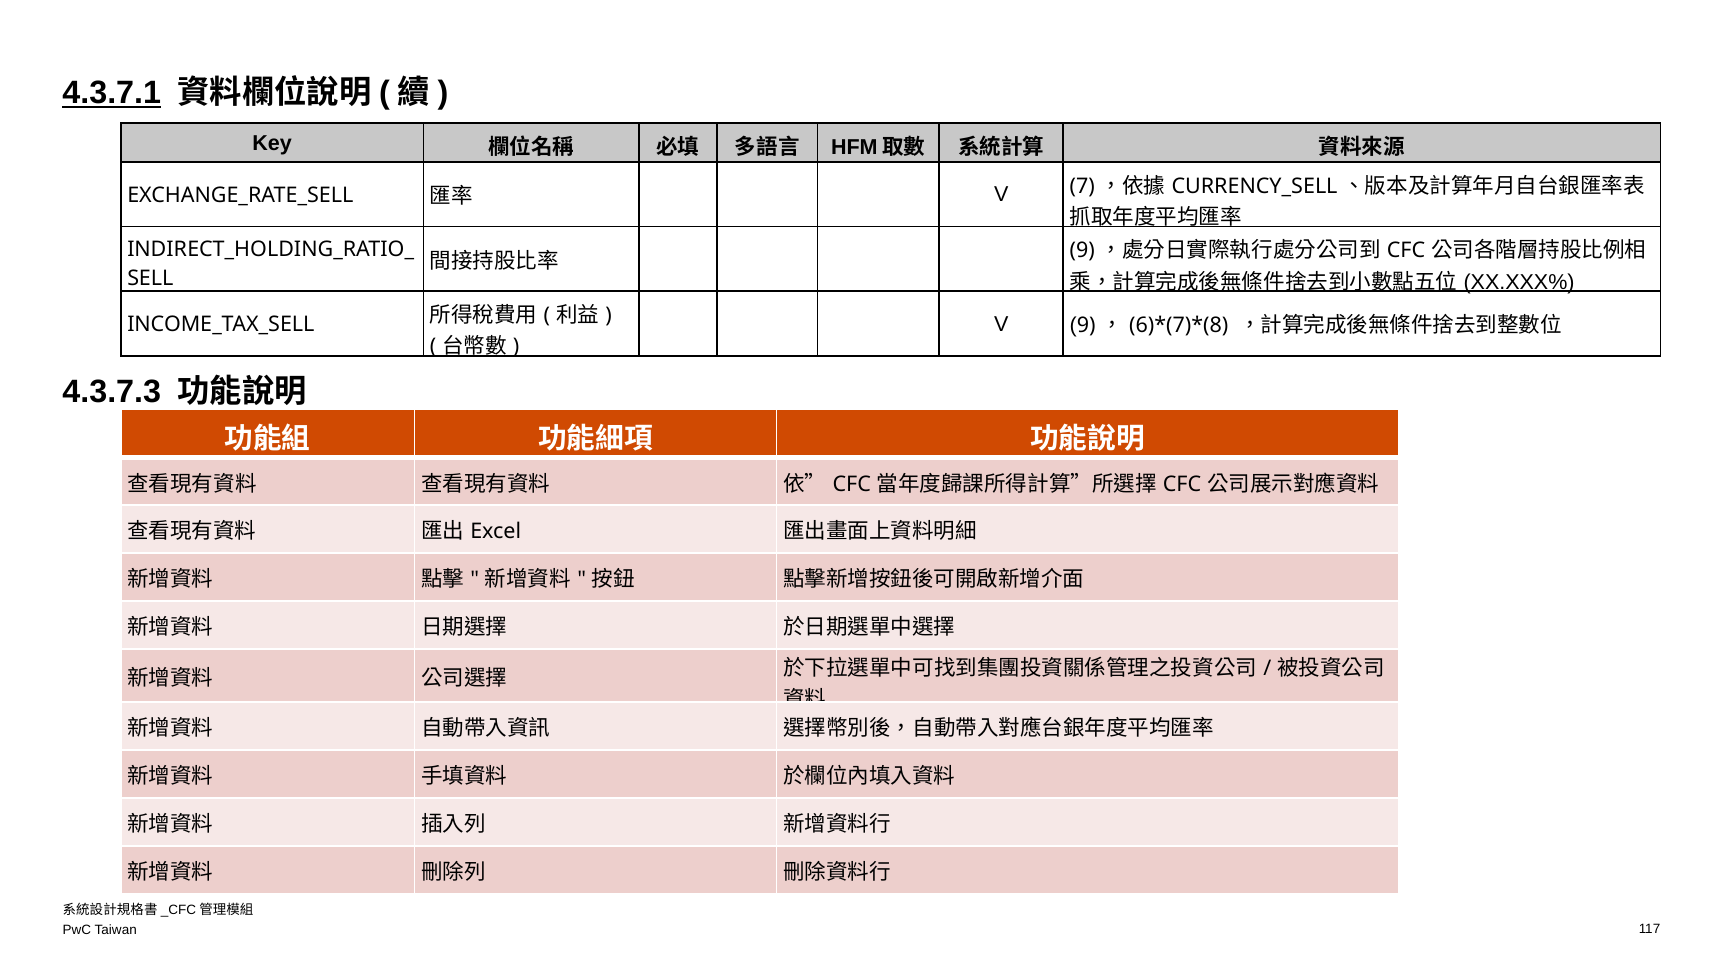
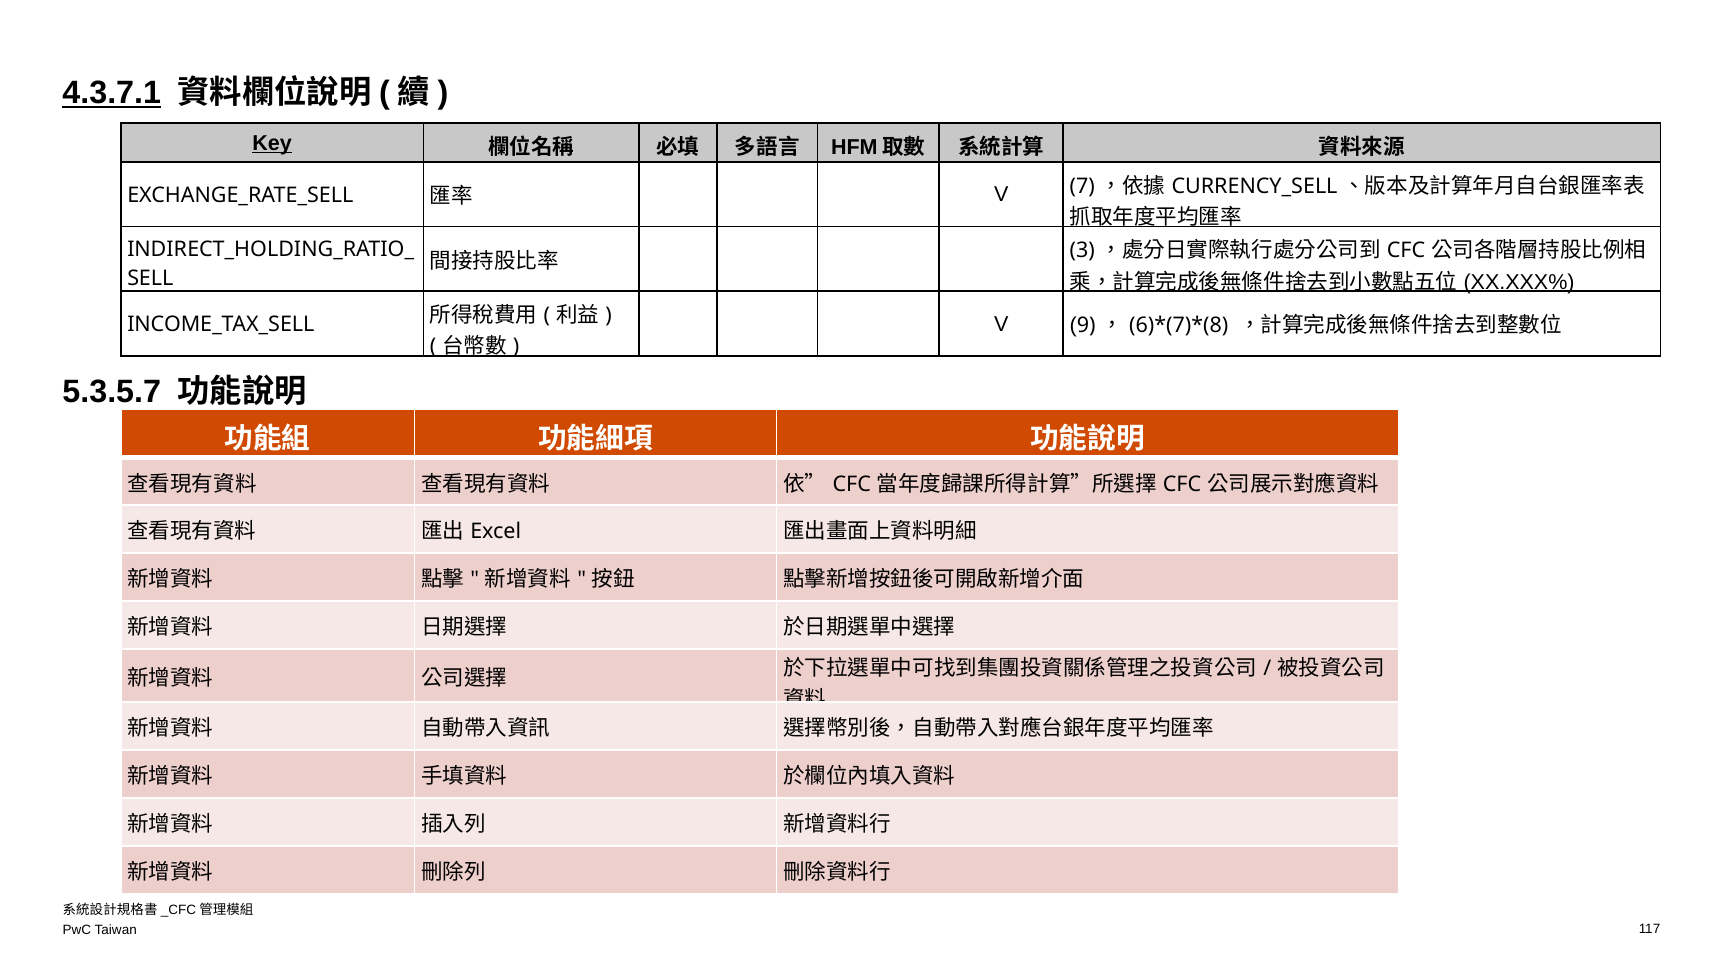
Key underline: none -> present
9 at (1082, 251): 9 -> 3
4.3.7.3: 4.3.7.3 -> 5.3.5.7
